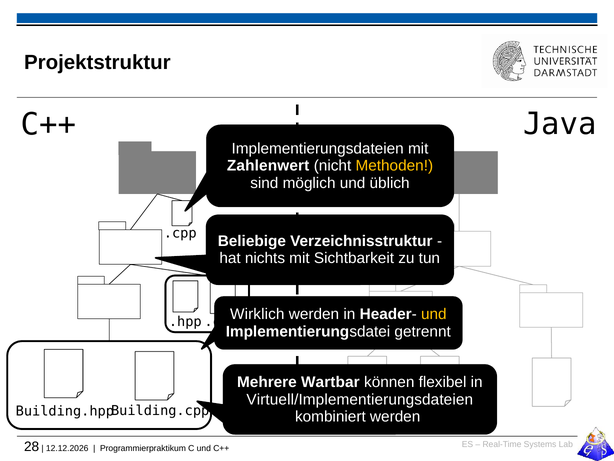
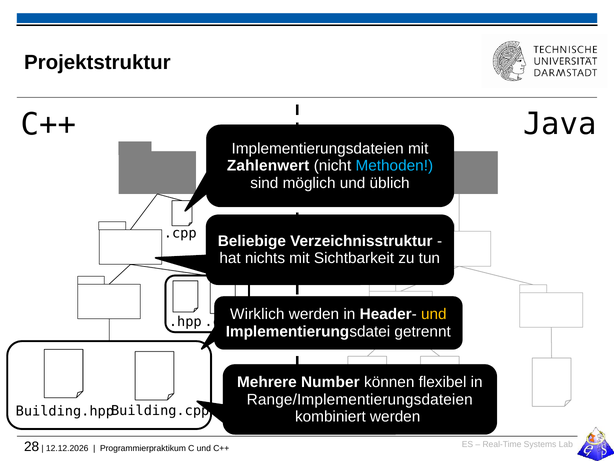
Methoden colour: yellow -> light blue
Wartbar: Wartbar -> Number
Virtuell/Implementierungsdateien: Virtuell/Implementierungsdateien -> Range/Implementierungsdateien
